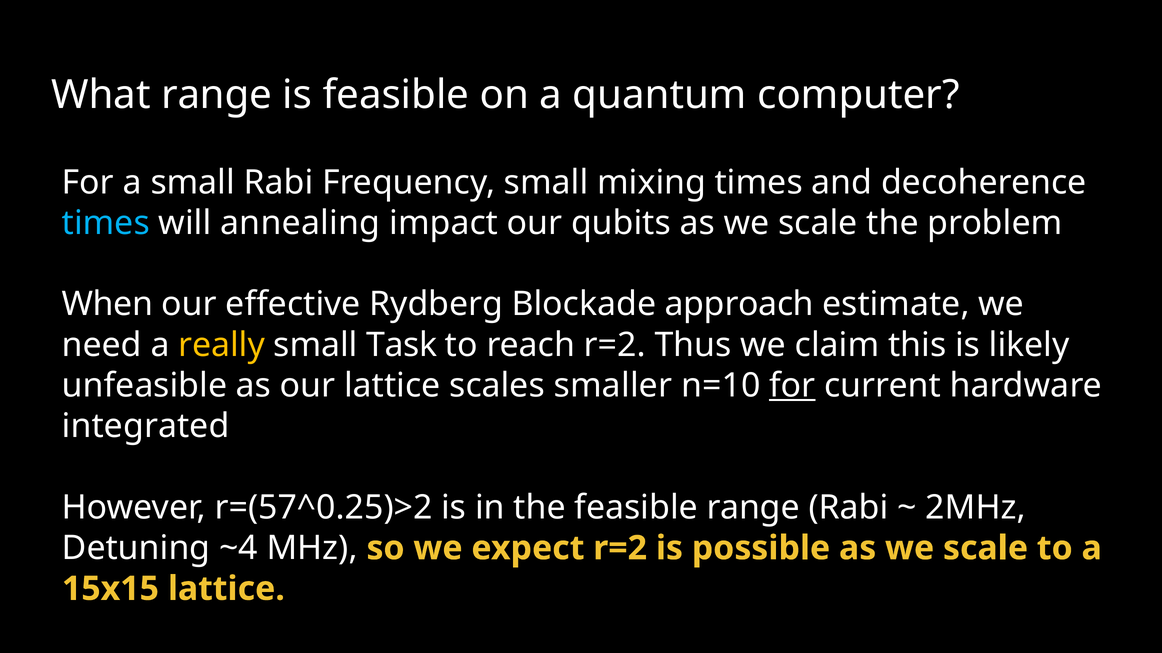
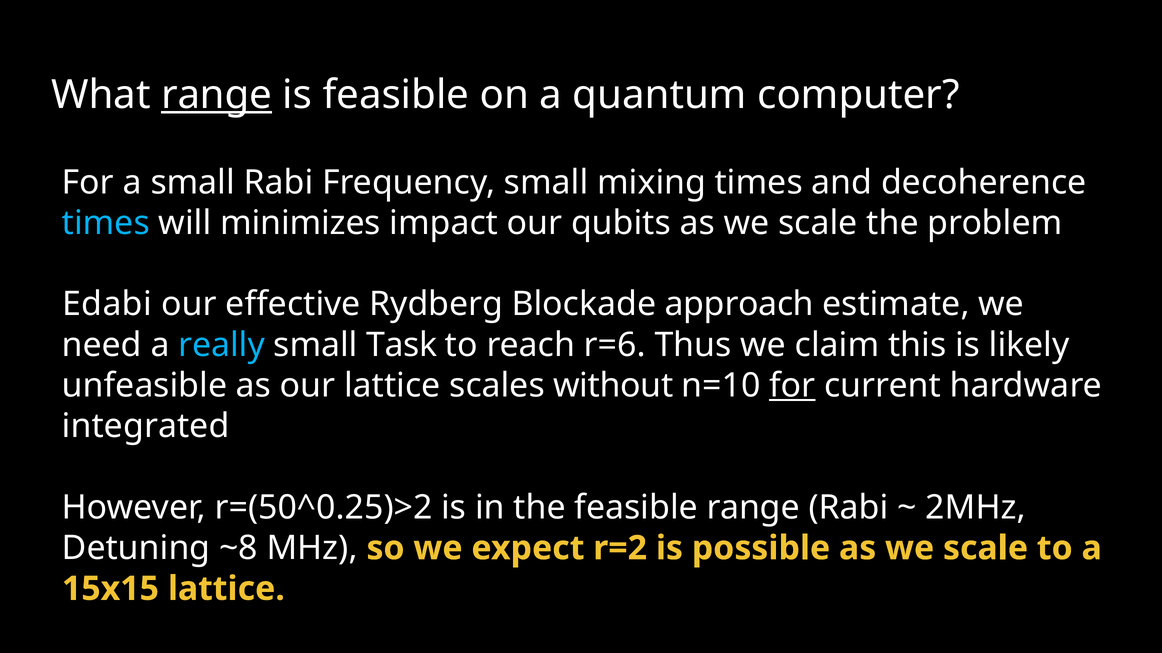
range at (217, 95) underline: none -> present
annealing: annealing -> minimizes
When: When -> Edabi
really colour: yellow -> light blue
reach r=2: r=2 -> r=6
smaller: smaller -> without
r=(57^0.25)>2: r=(57^0.25)>2 -> r=(50^0.25)>2
~4: ~4 -> ~8
